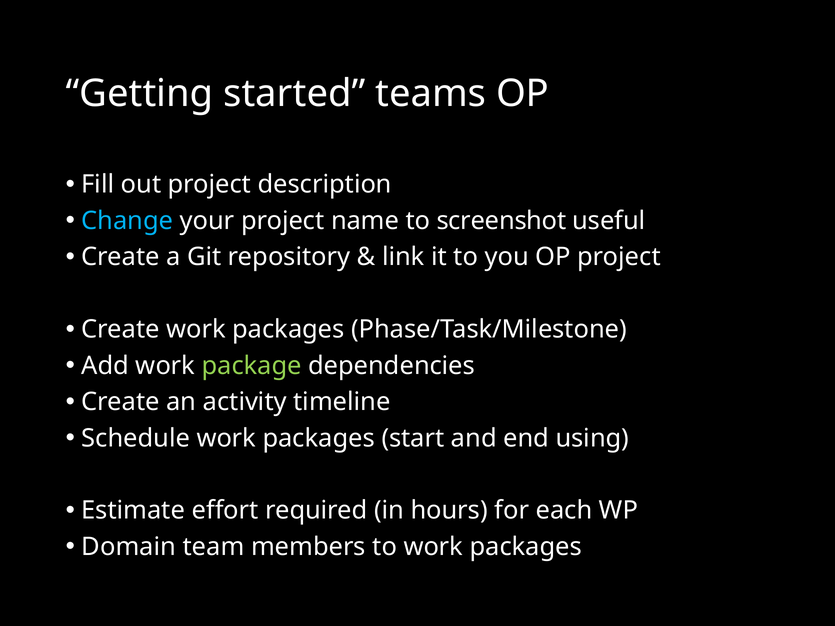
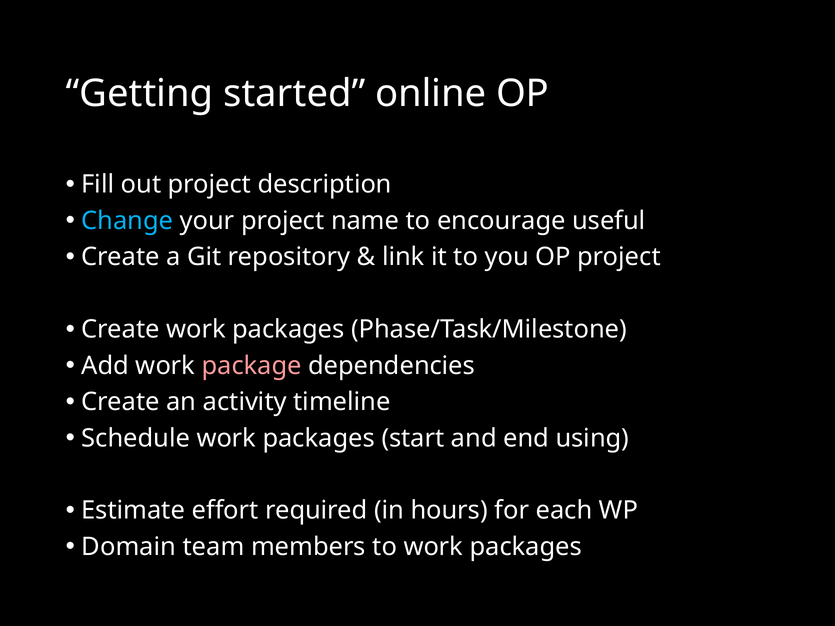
teams: teams -> online
screenshot: screenshot -> encourage
package colour: light green -> pink
